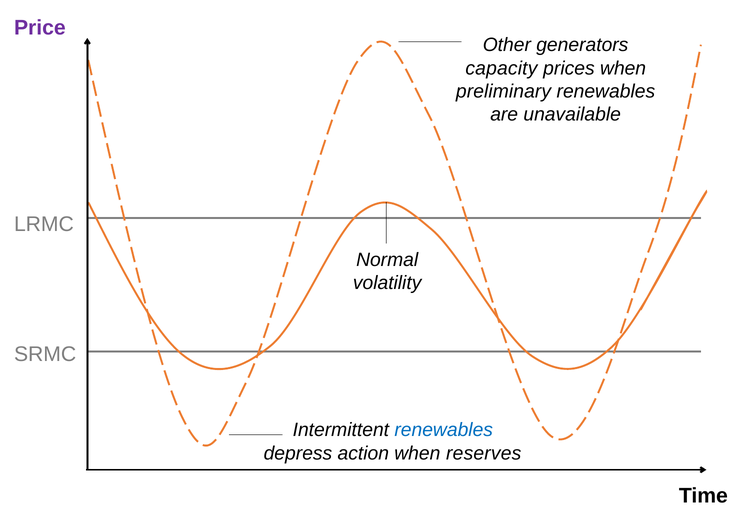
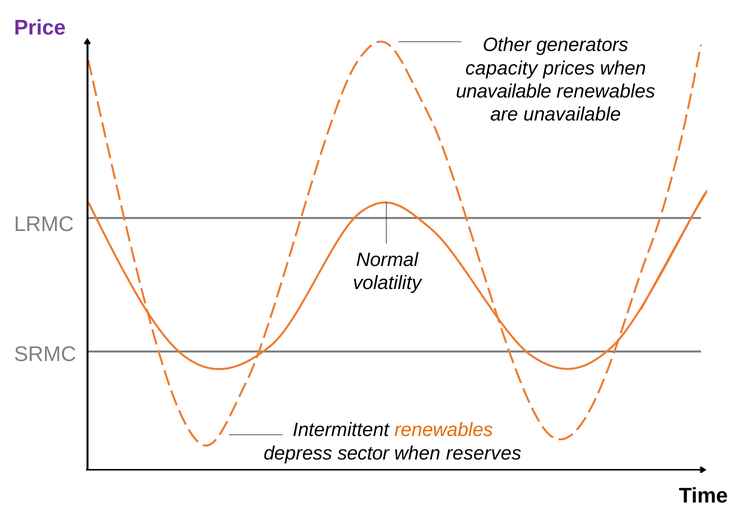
preliminary at (504, 91): preliminary -> unavailable
renewables at (444, 430) colour: blue -> orange
action: action -> sector
